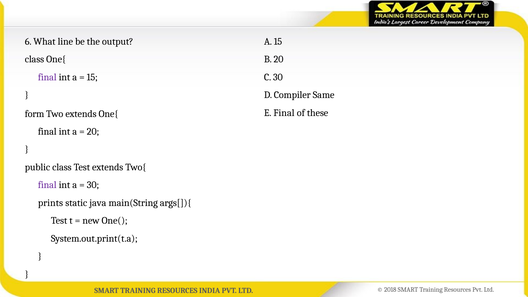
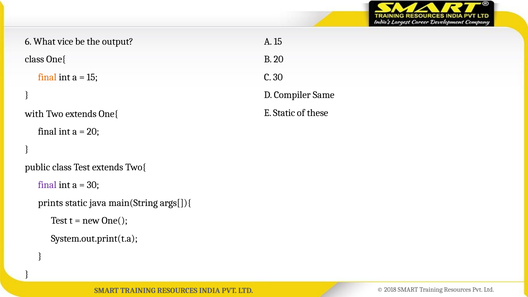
line: line -> vice
final at (47, 77) colour: purple -> orange
E Final: Final -> Static
form: form -> with
